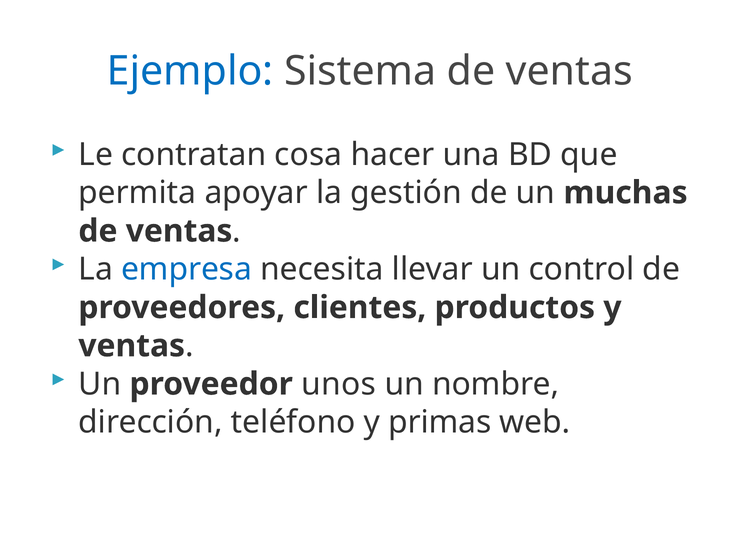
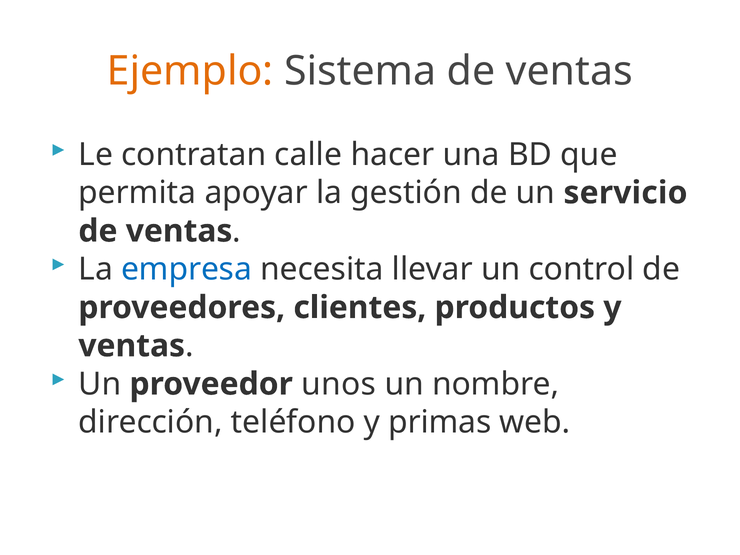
Ejemplo colour: blue -> orange
cosa: cosa -> calle
muchas: muchas -> servicio
